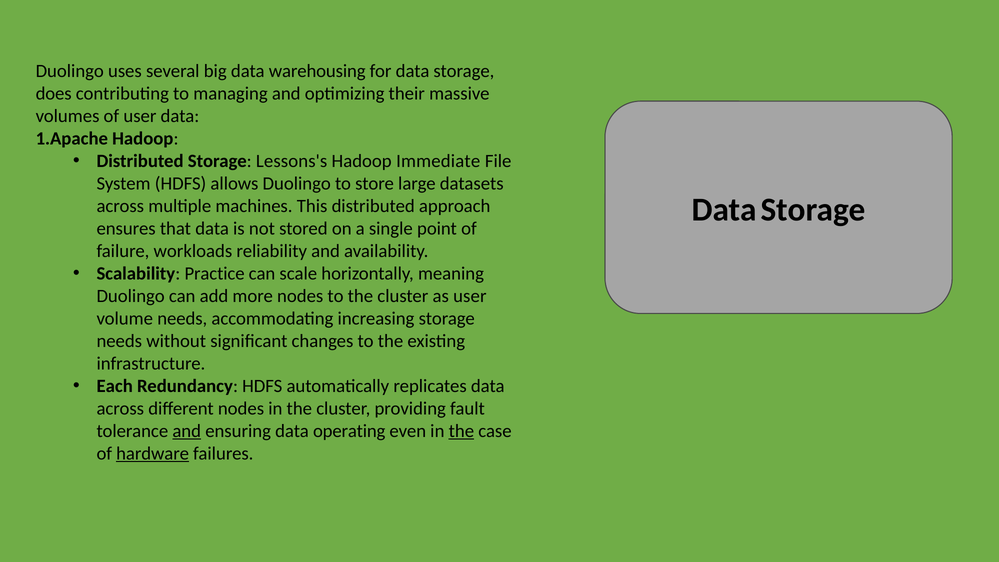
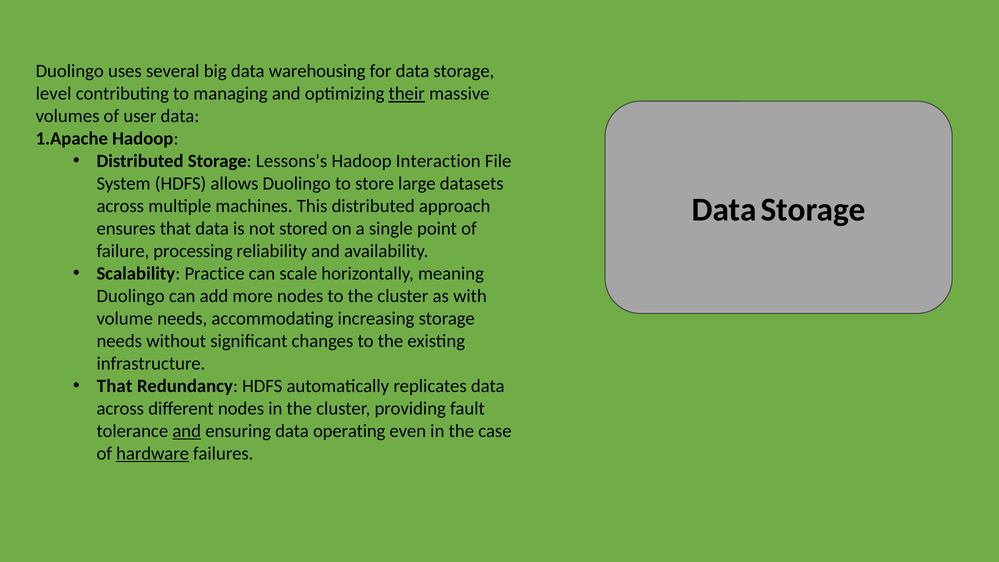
does: does -> level
their underline: none -> present
Immediate: Immediate -> Interaction
workloads: workloads -> processing
as user: user -> with
Each at (115, 386): Each -> That
the at (461, 431) underline: present -> none
